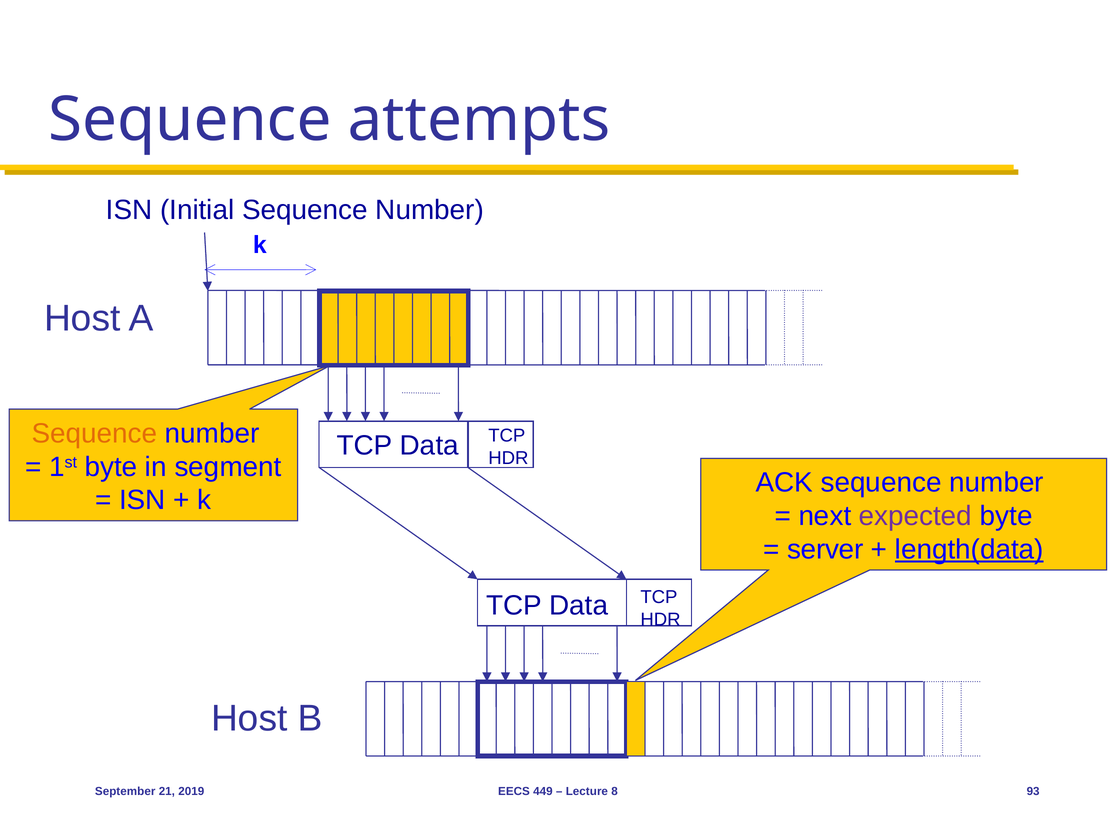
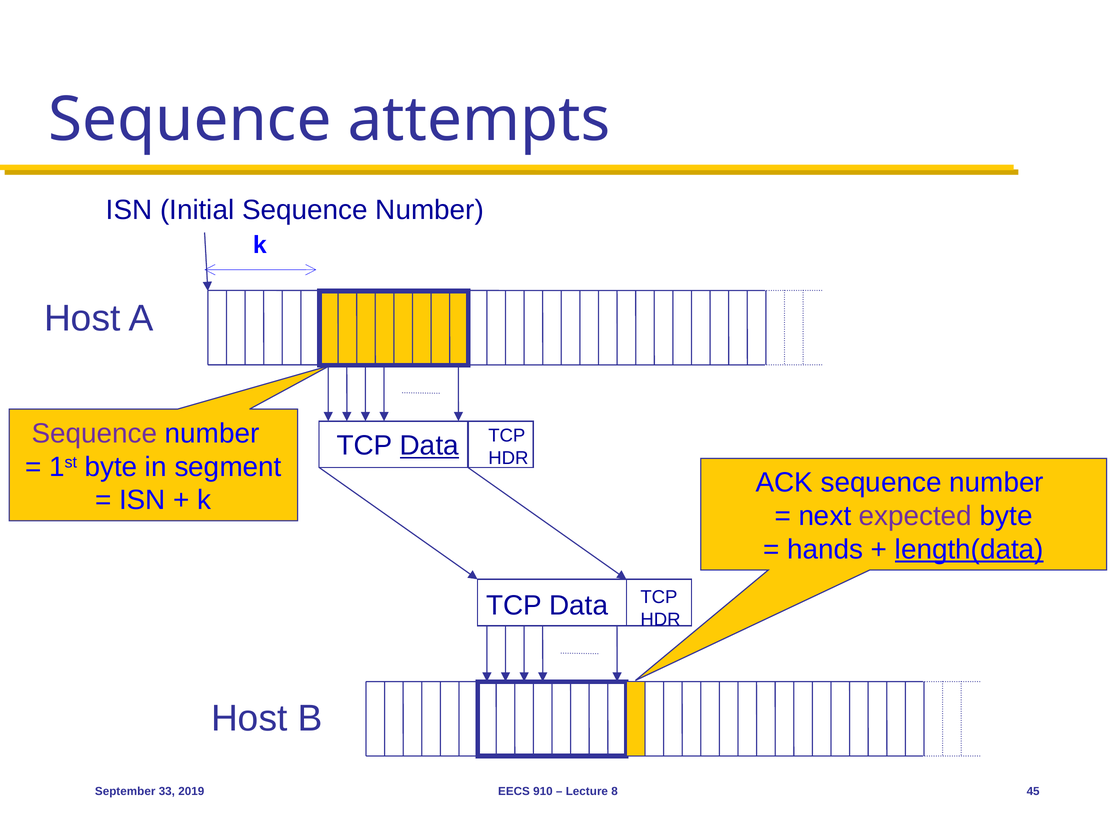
Sequence at (94, 433) colour: orange -> purple
Data at (429, 446) underline: none -> present
server: server -> hands
21: 21 -> 33
449: 449 -> 910
93: 93 -> 45
